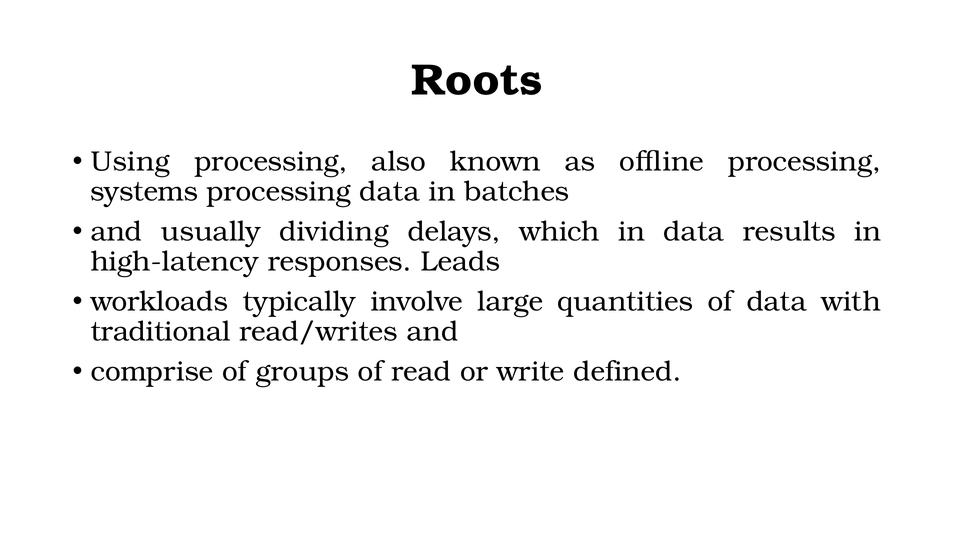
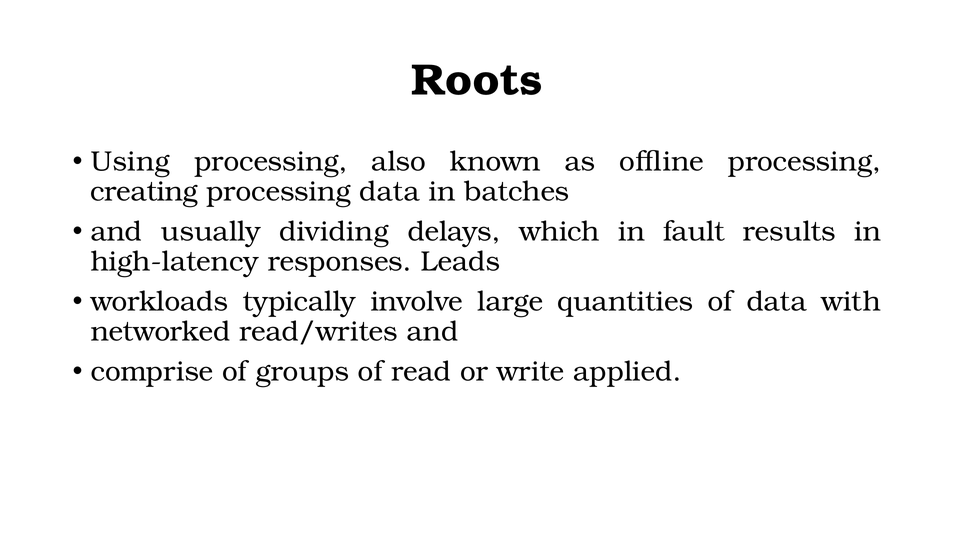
systems: systems -> creating
in data: data -> fault
traditional: traditional -> networked
defined: defined -> applied
